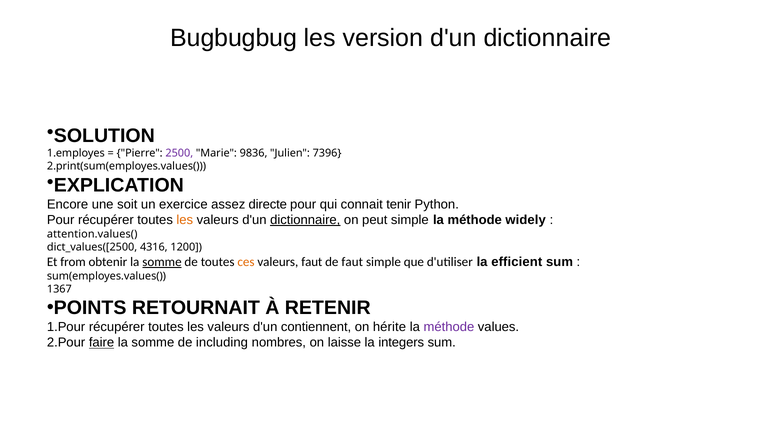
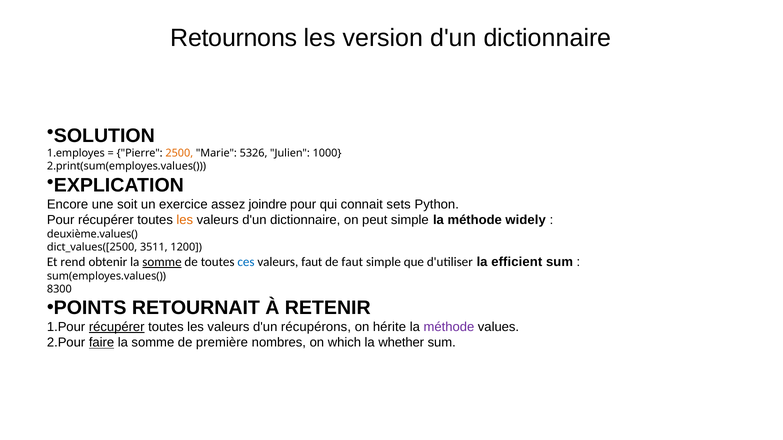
Bugbugbug: Bugbugbug -> Retournons
2500 colour: purple -> orange
9836: 9836 -> 5326
7396: 7396 -> 1000
directe: directe -> joindre
tenir: tenir -> sets
dictionnaire at (305, 220) underline: present -> none
attention.values(: attention.values( -> deuxième.values(
4316: 4316 -> 3511
from: from -> rend
ces colour: orange -> blue
1367: 1367 -> 8300
récupérer at (117, 327) underline: none -> present
contiennent: contiennent -> récupérons
including: including -> première
laisse: laisse -> which
integers: integers -> whether
